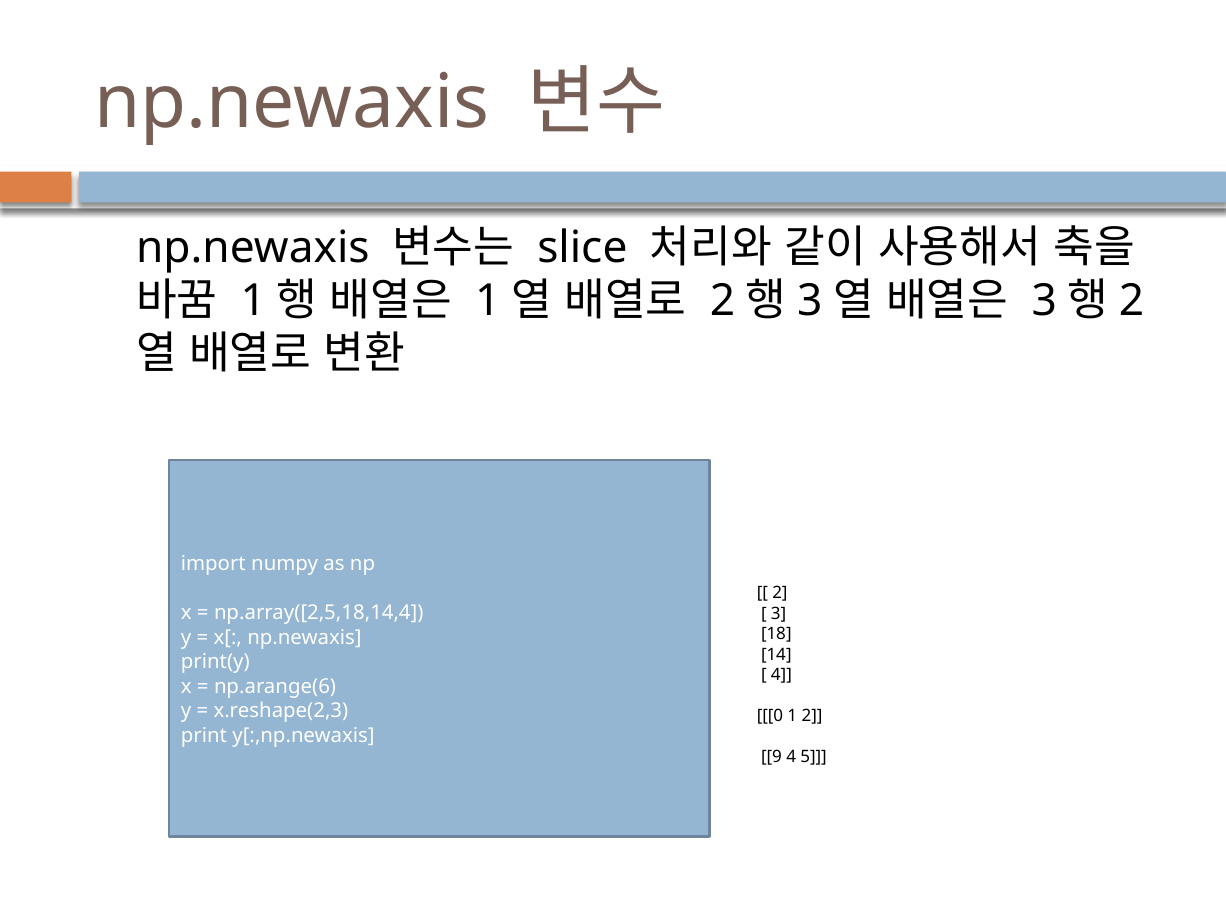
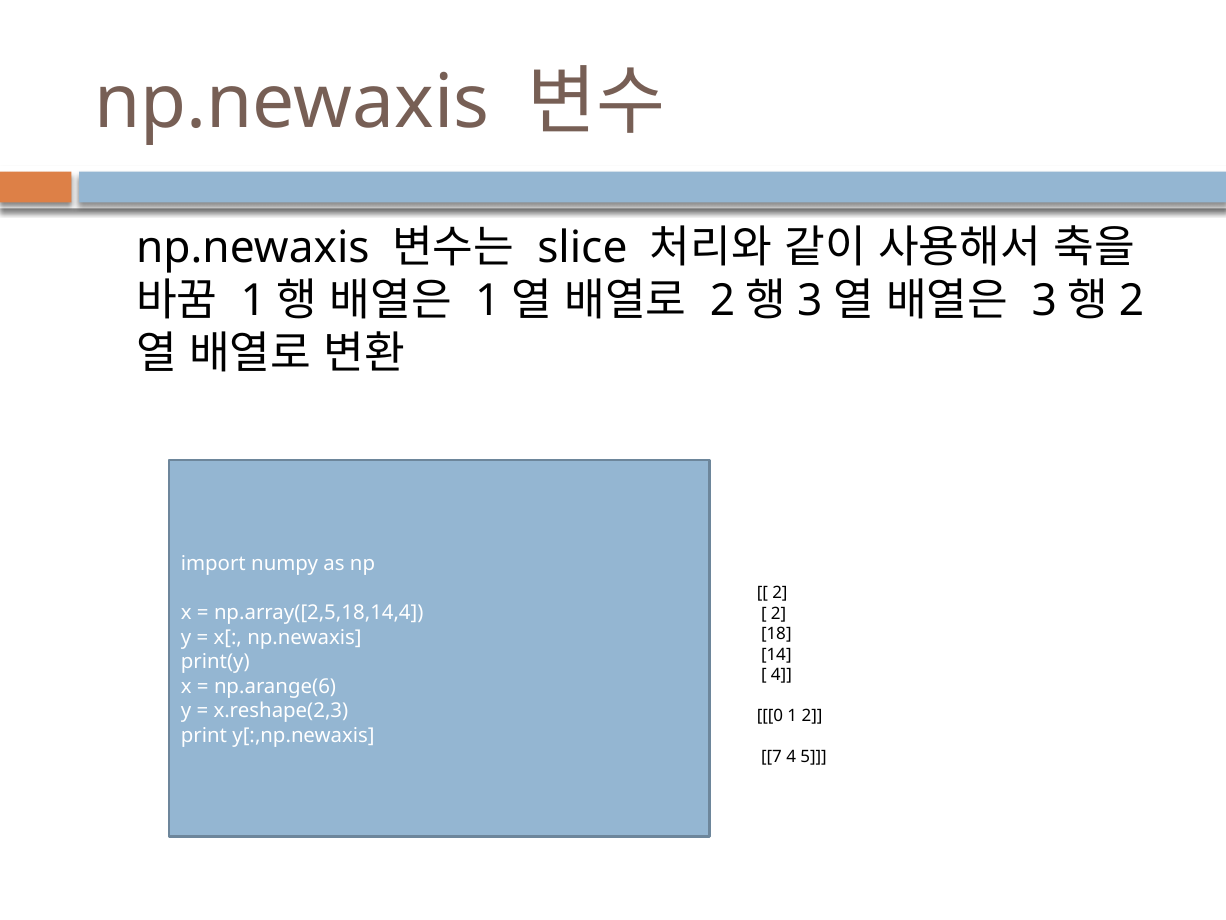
3 at (779, 613): 3 -> 2
9: 9 -> 7
